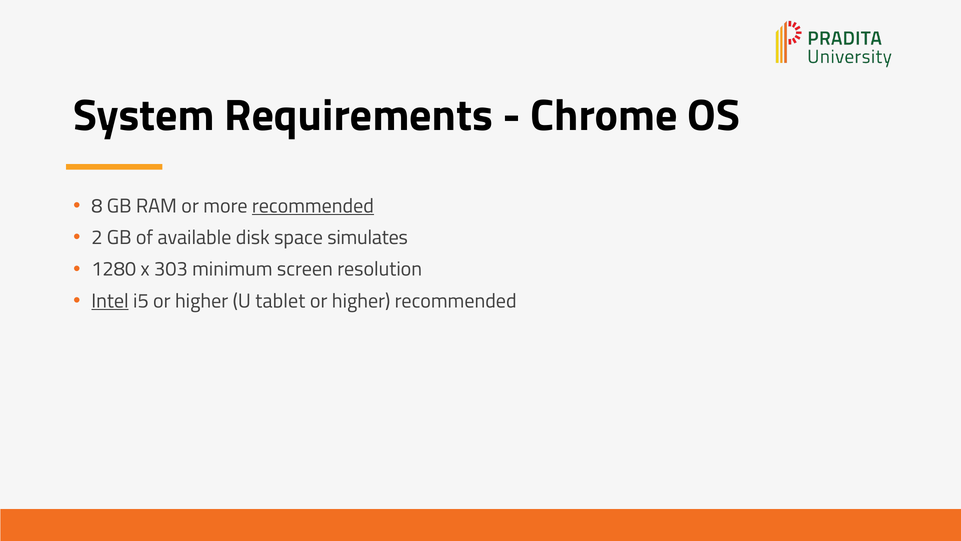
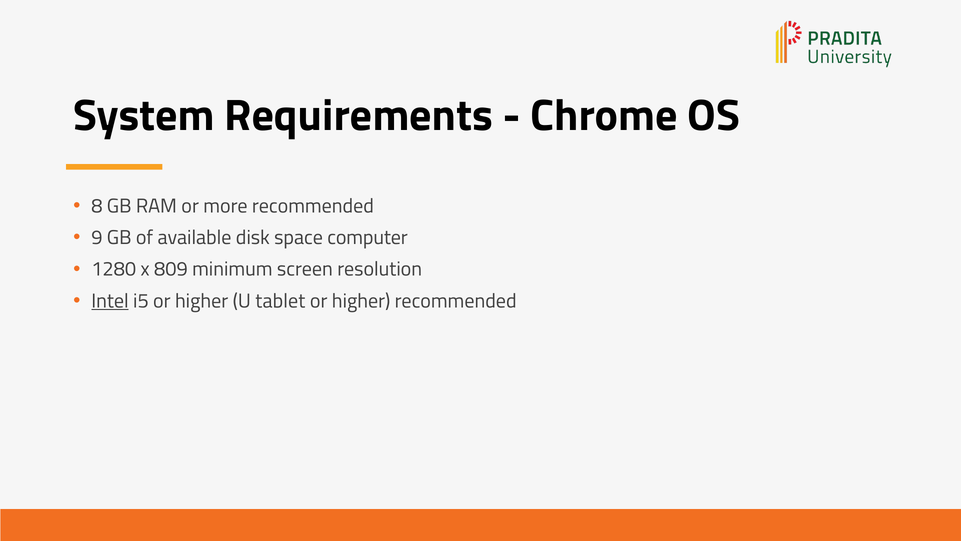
recommended at (313, 206) underline: present -> none
2: 2 -> 9
simulates: simulates -> computer
303: 303 -> 809
